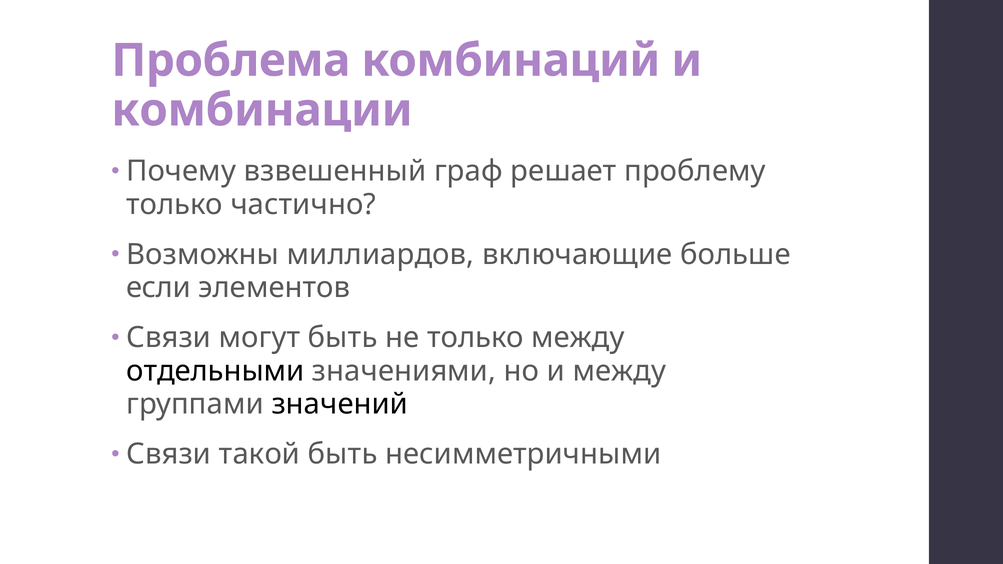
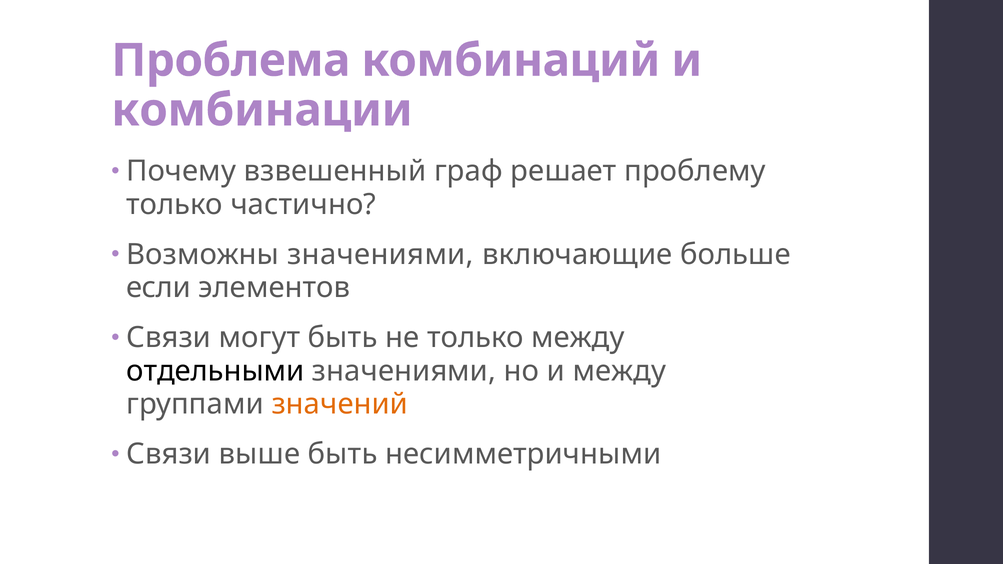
Возможны миллиардов: миллиардов -> значениями
значений colour: black -> orange
такой: такой -> выше
